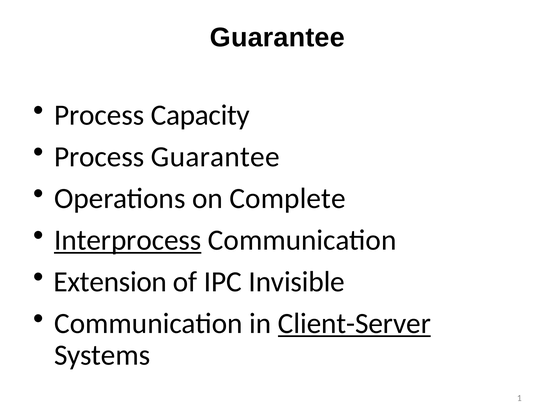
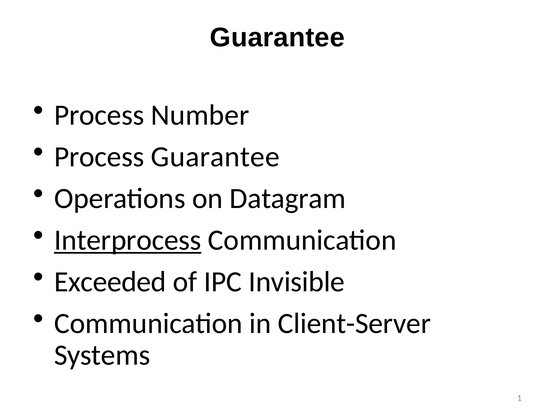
Capacity: Capacity -> Number
Complete: Complete -> Datagram
Extension: Extension -> Exceeded
Client-Server underline: present -> none
